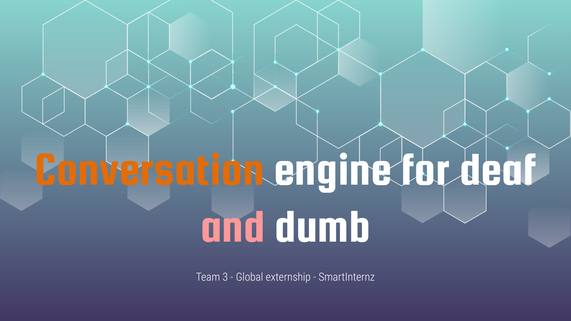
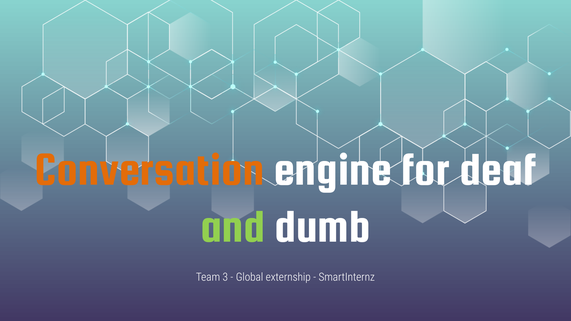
and colour: pink -> light green
